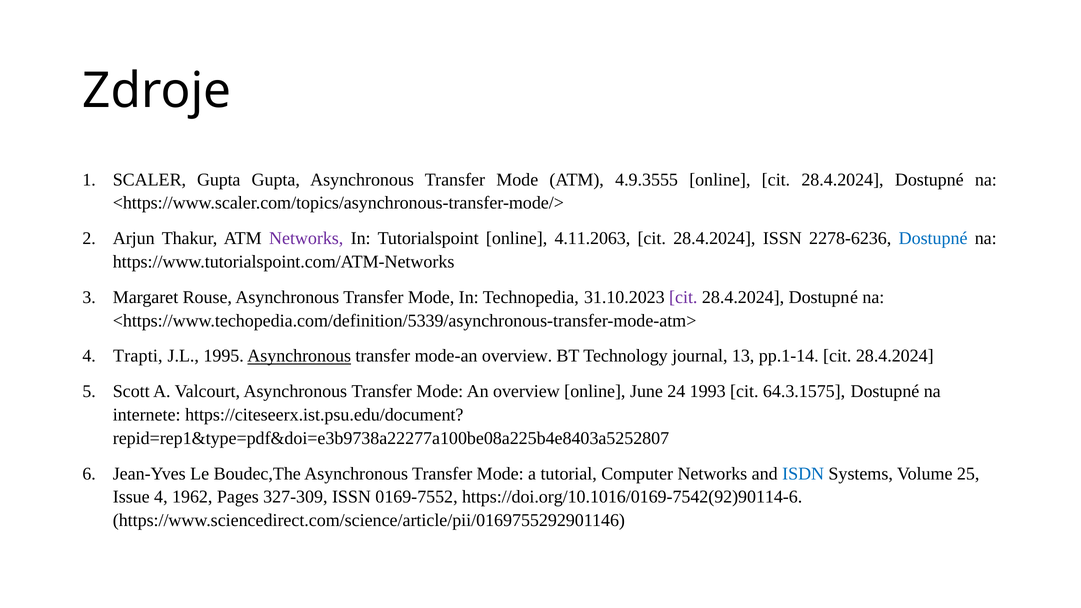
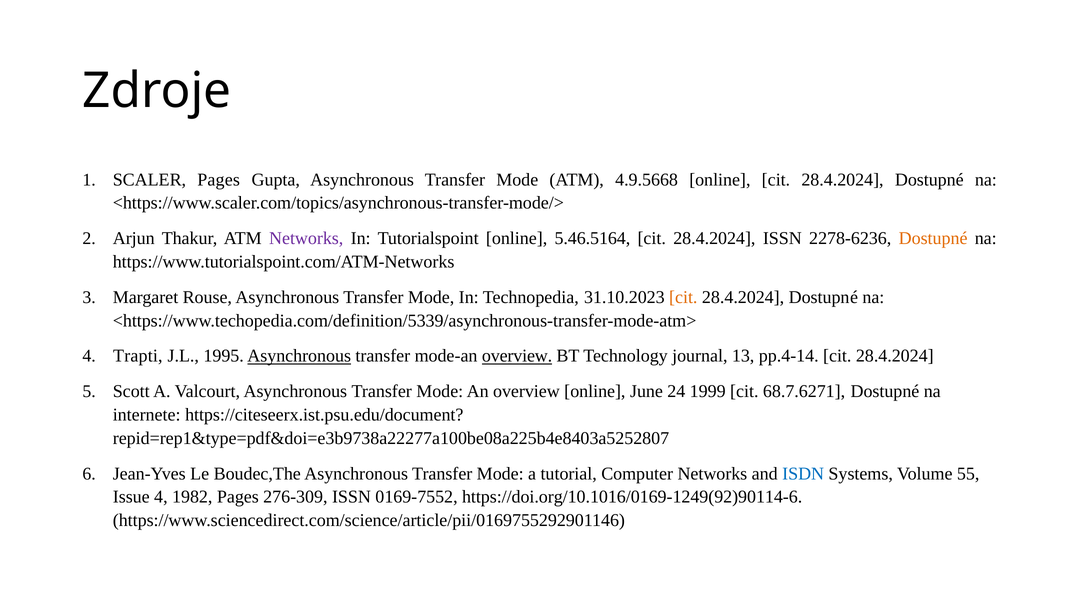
SCALER Gupta: Gupta -> Pages
4.9.3555: 4.9.3555 -> 4.9.5668
4.11.2063: 4.11.2063 -> 5.46.5164
Dostupné at (933, 238) colour: blue -> orange
cit at (683, 297) colour: purple -> orange
overview at (517, 356) underline: none -> present
pp.1-14: pp.1-14 -> pp.4-14
1993: 1993 -> 1999
64.3.1575: 64.3.1575 -> 68.7.6271
25: 25 -> 55
1962: 1962 -> 1982
327-309: 327-309 -> 276-309
https://doi.org/10.1016/0169-7542(92)90114-6: https://doi.org/10.1016/0169-7542(92)90114-6 -> https://doi.org/10.1016/0169-1249(92)90114-6
